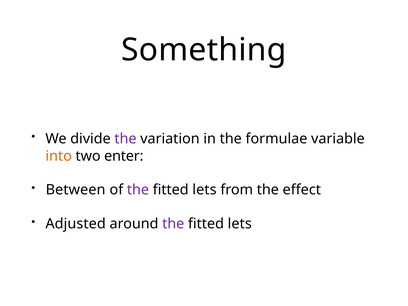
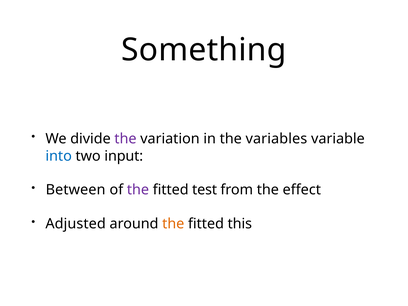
formulae: formulae -> variables
into colour: orange -> blue
enter: enter -> input
lets at (204, 190): lets -> test
the at (173, 224) colour: purple -> orange
lets at (240, 224): lets -> this
